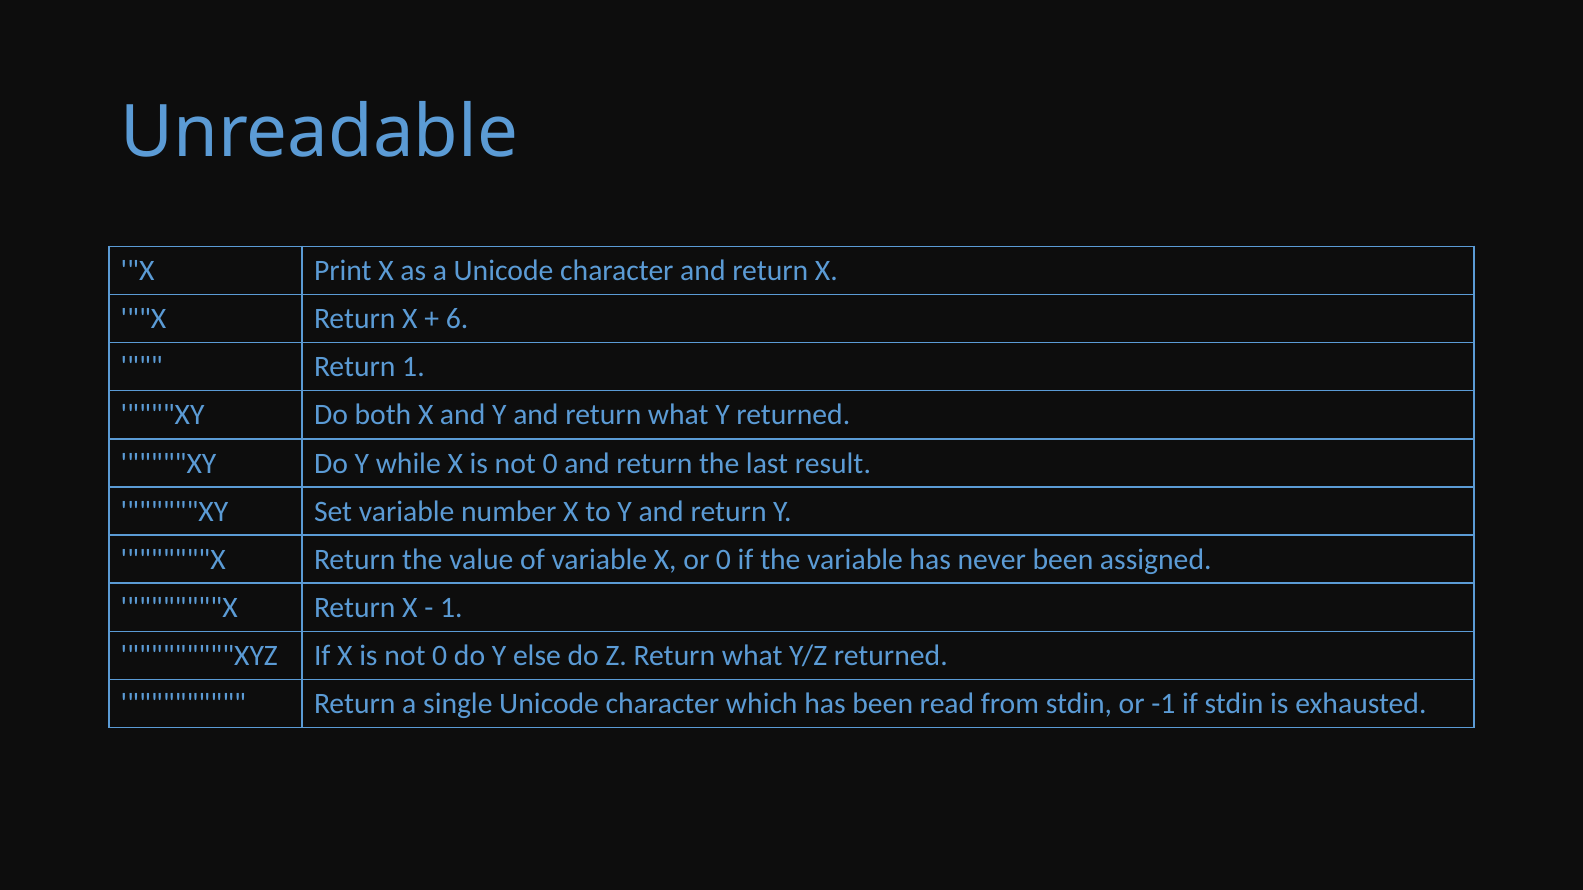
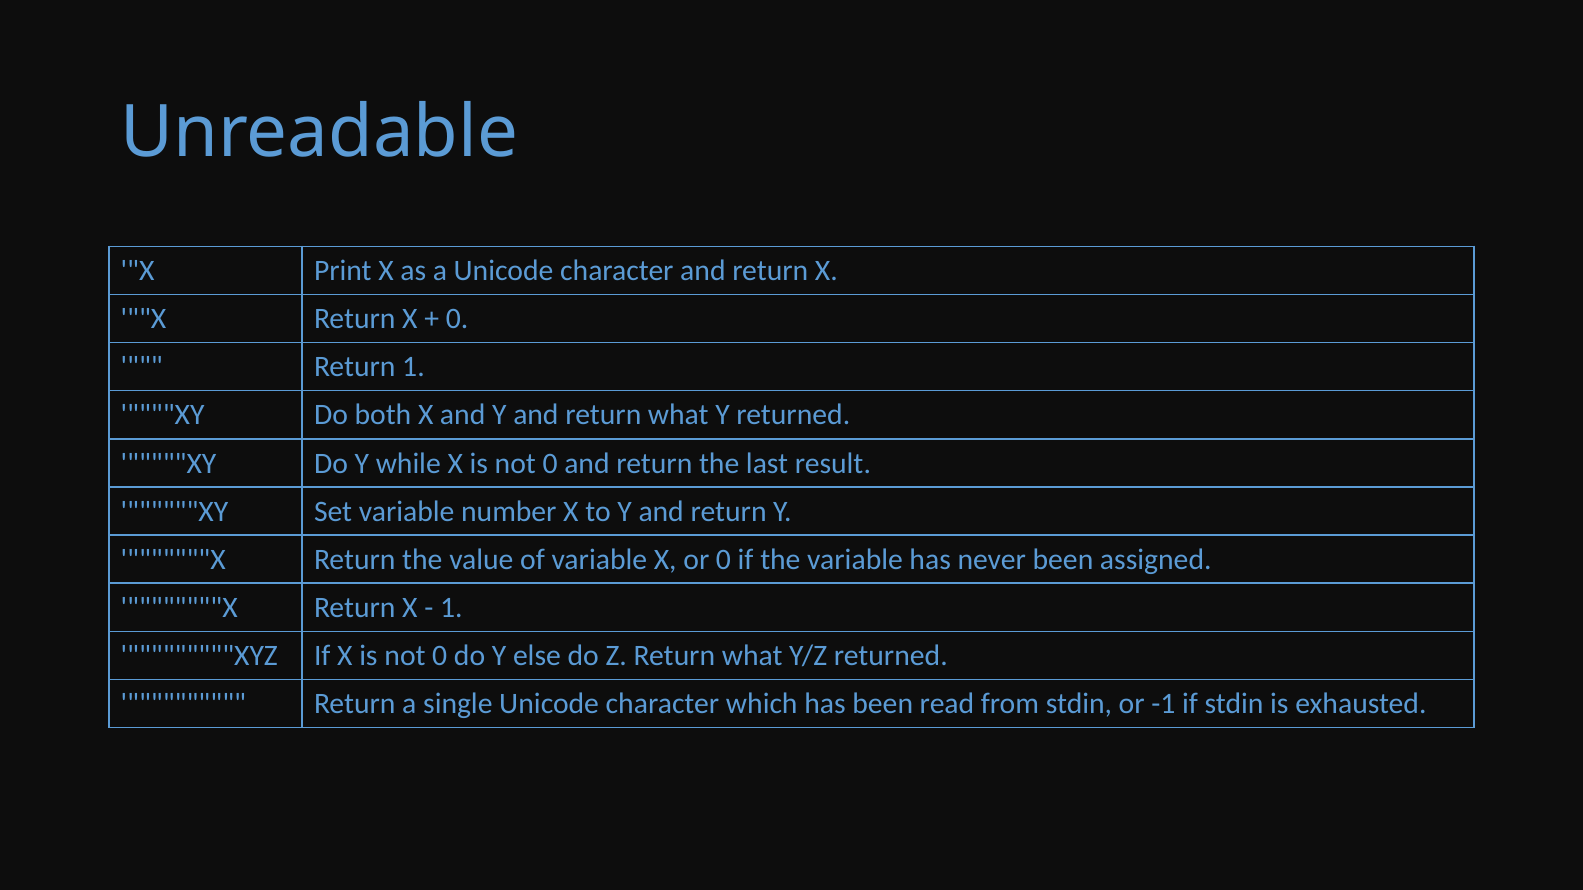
6 at (457, 319): 6 -> 0
